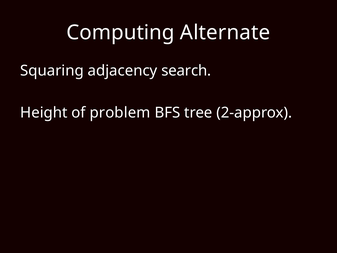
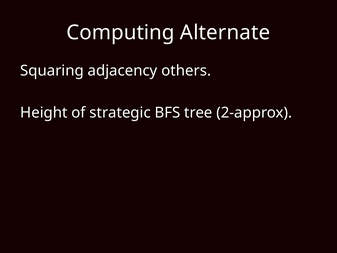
search: search -> others
problem: problem -> strategic
